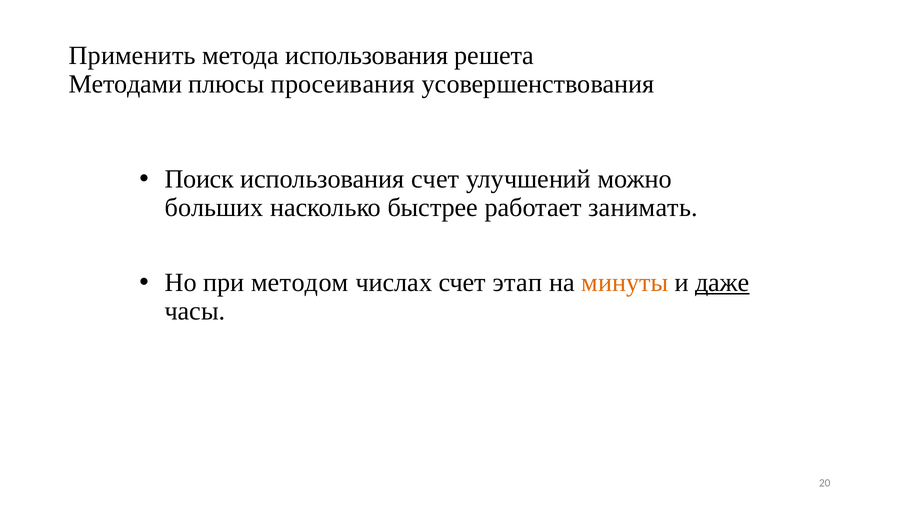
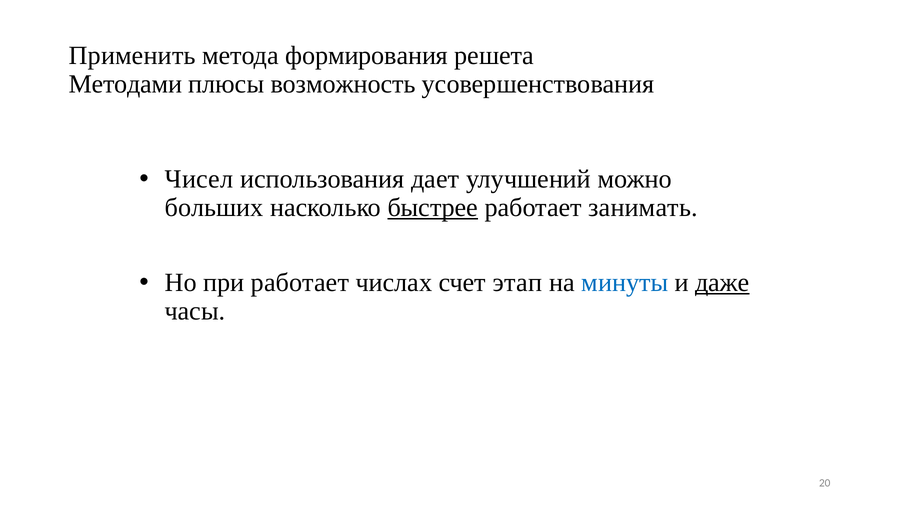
метода использования: использования -> формирования
просеивания: просеивания -> возможность
Поиск: Поиск -> Чисел
использования счет: счет -> дает
быстрее underline: none -> present
при методом: методом -> работает
минуты colour: orange -> blue
